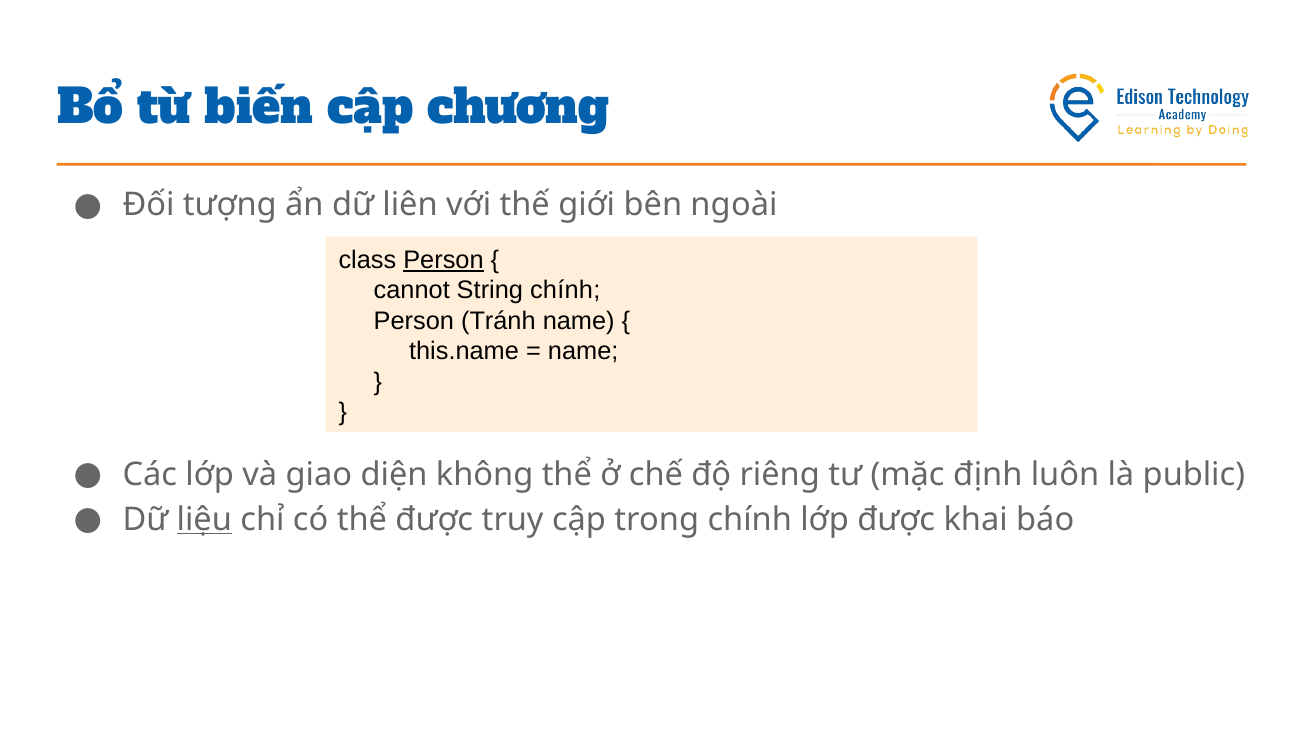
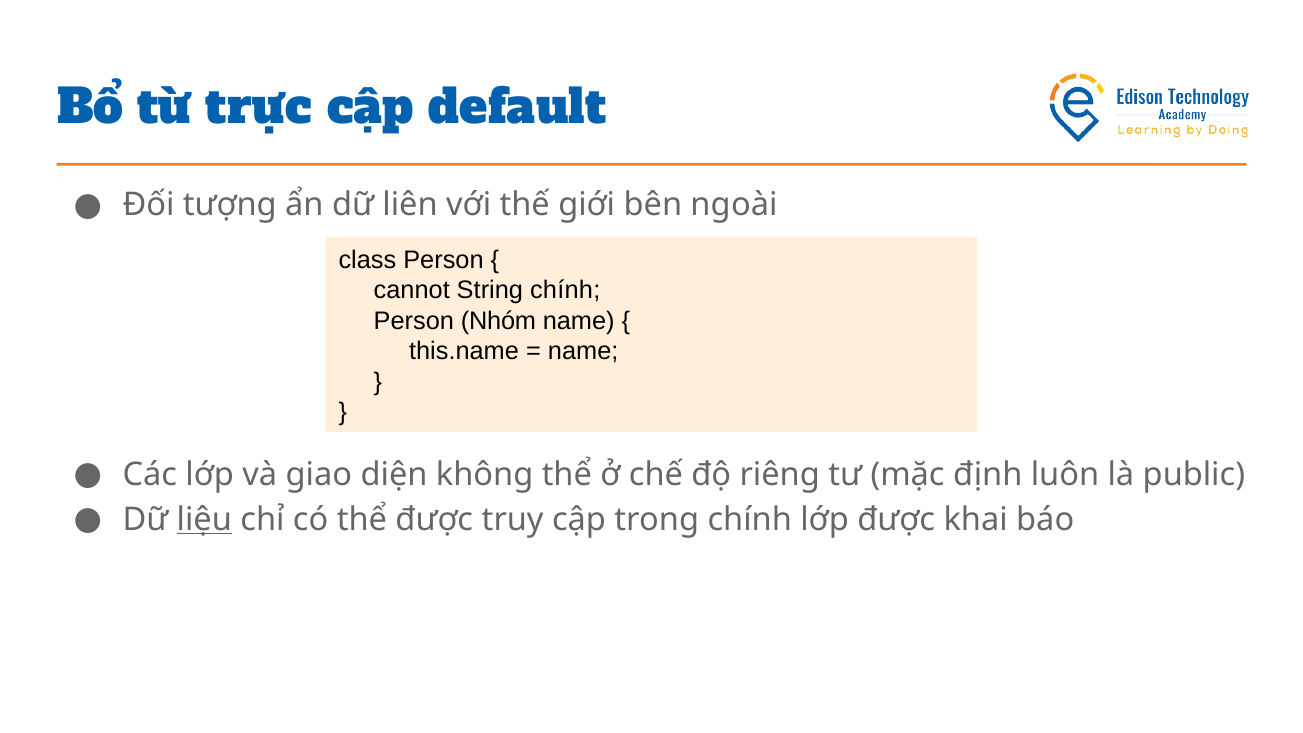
biến: biến -> trực
chương: chương -> default
Person at (443, 260) underline: present -> none
Tránh: Tránh -> Nhóm
